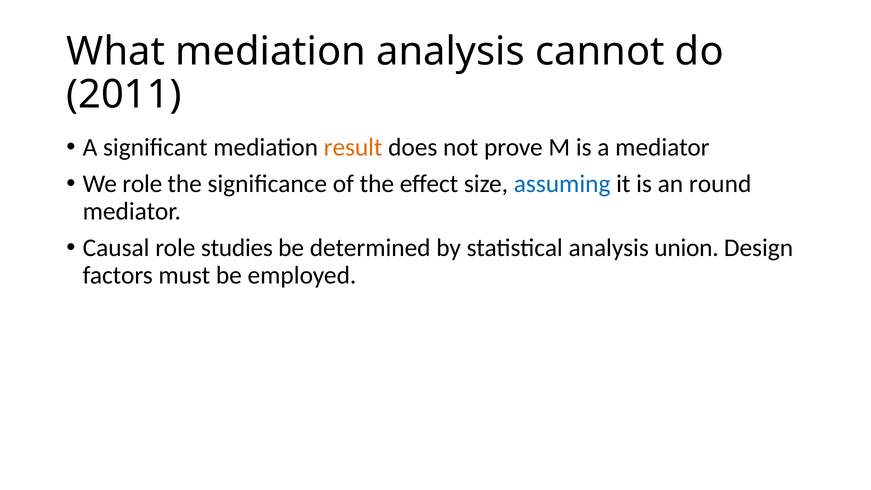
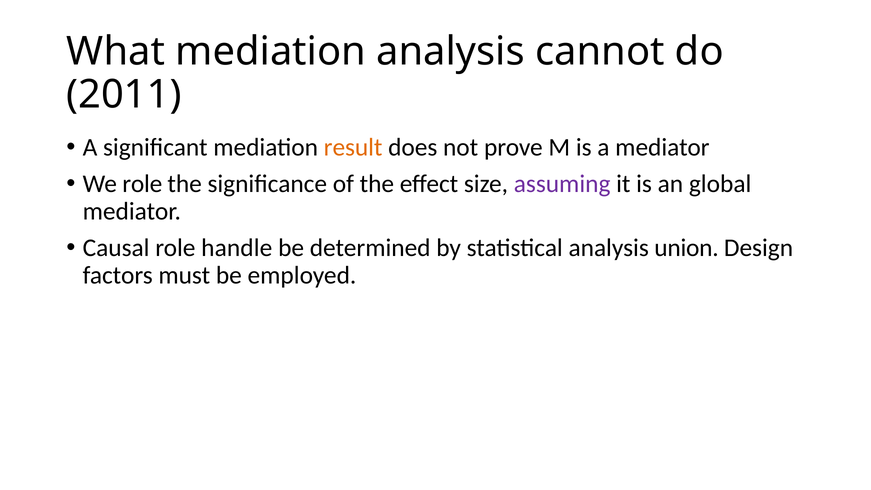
assuming colour: blue -> purple
round: round -> global
studies: studies -> handle
